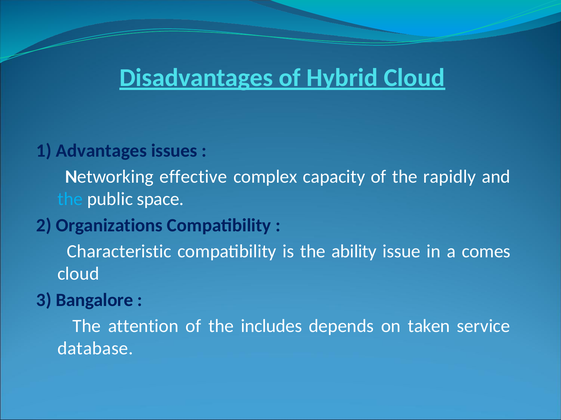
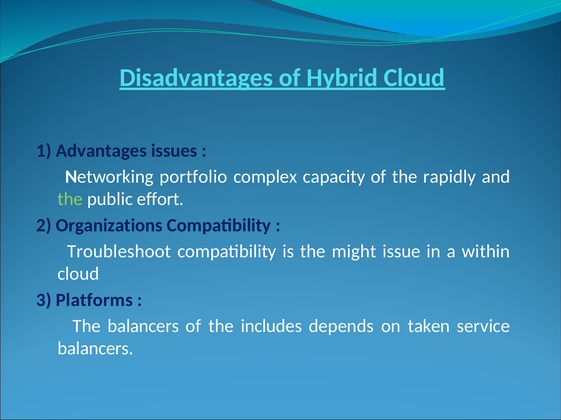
effective: effective -> portfolio
the at (70, 200) colour: light blue -> light green
space: space -> effort
Characteristic: Characteristic -> Troubleshoot
ability: ability -> might
comes: comes -> within
Bangalore: Bangalore -> Platforms
The attention: attention -> balancers
database at (95, 349): database -> balancers
